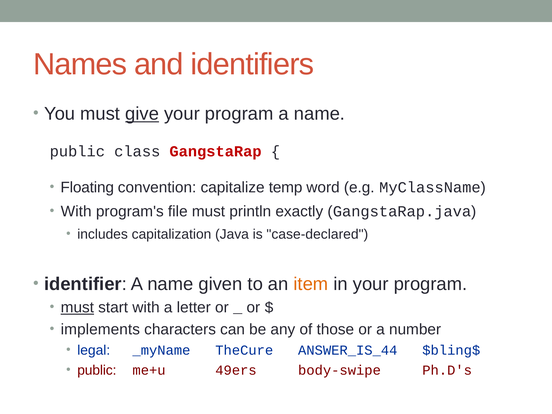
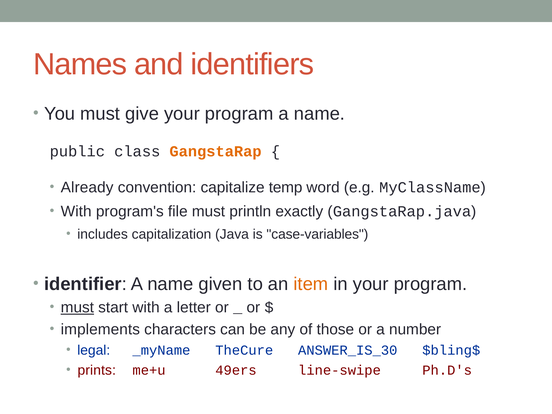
give underline: present -> none
GangstaRap colour: red -> orange
Floating: Floating -> Already
case-declared: case-declared -> case-variables
ANSWER_IS_44: ANSWER_IS_44 -> ANSWER_IS_30
public at (97, 370): public -> prints
body-swipe: body-swipe -> line-swipe
